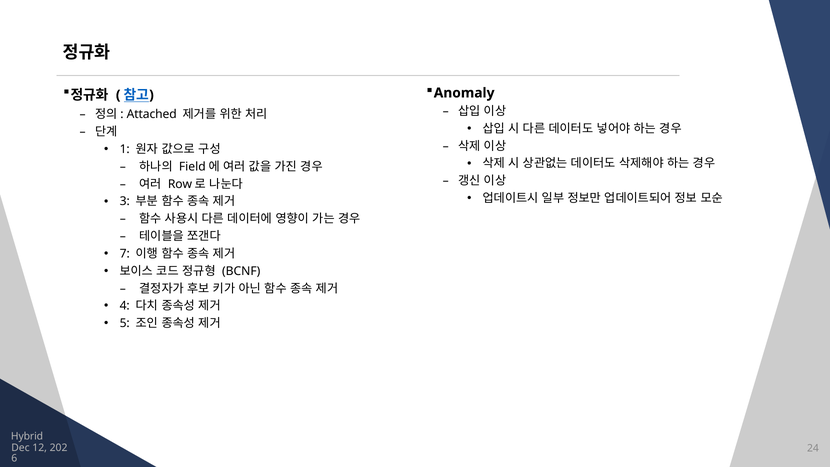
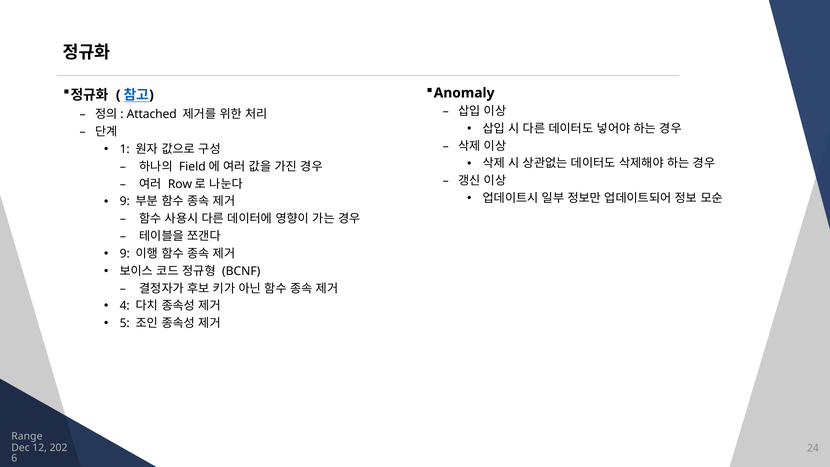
3 at (125, 201): 3 -> 9
7 at (125, 254): 7 -> 9
Hybrid: Hybrid -> Range
